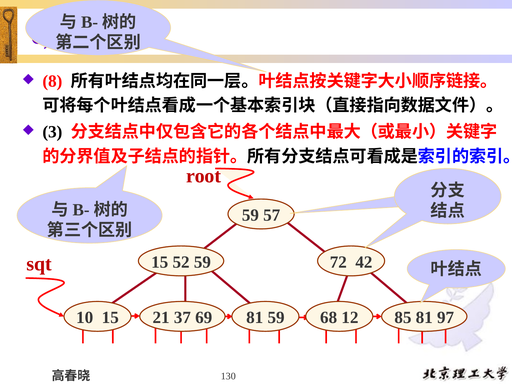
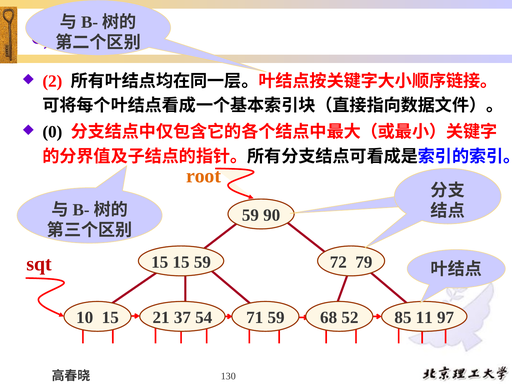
8: 8 -> 2
3: 3 -> 0
root colour: red -> orange
57: 57 -> 90
15 52: 52 -> 15
42: 42 -> 79
69: 69 -> 54
15 81: 81 -> 71
12: 12 -> 52
85 81: 81 -> 11
